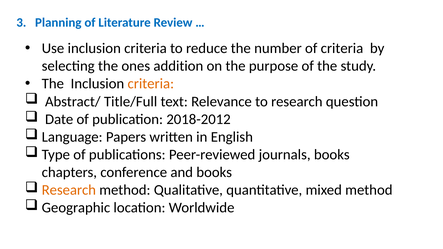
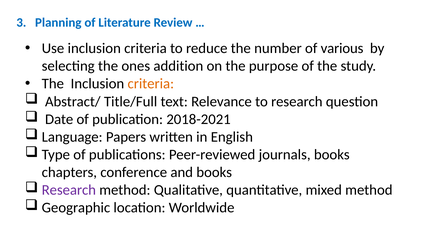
of criteria: criteria -> various
2018-2012: 2018-2012 -> 2018-2021
Research at (69, 190) colour: orange -> purple
